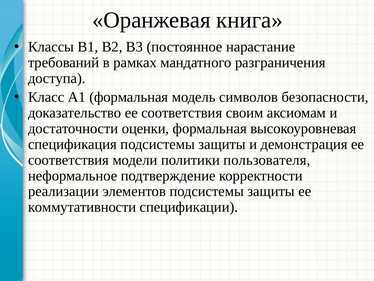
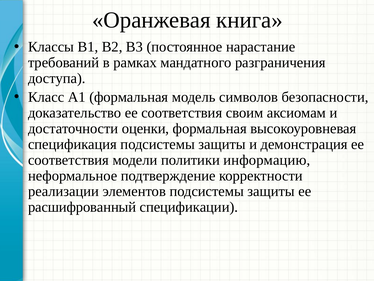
пользователя: пользователя -> информацию
коммутативности: коммутативности -> расшифрованный
